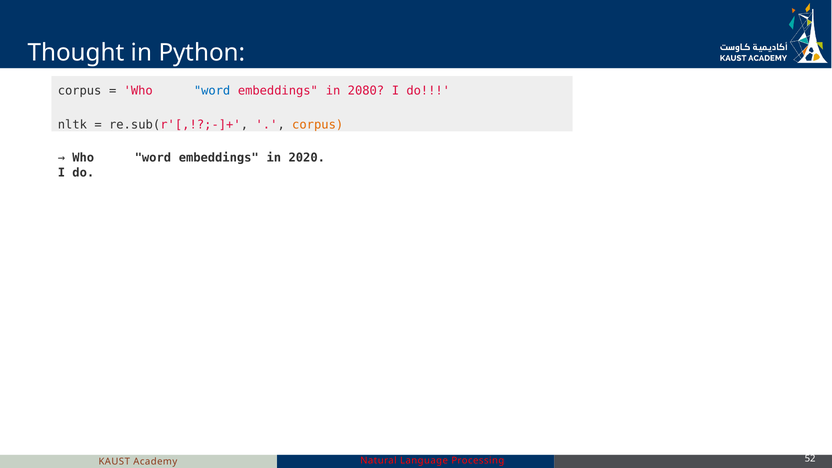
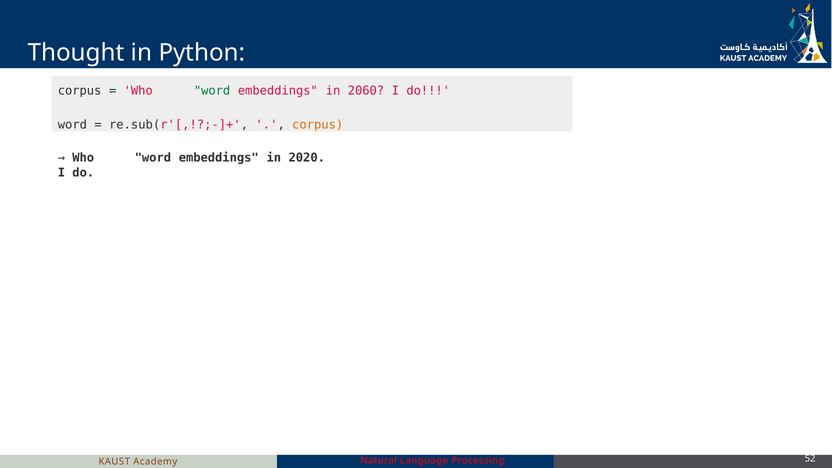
word at (212, 91) colour: blue -> green
2080: 2080 -> 2060
nltk at (72, 125): nltk -> word
